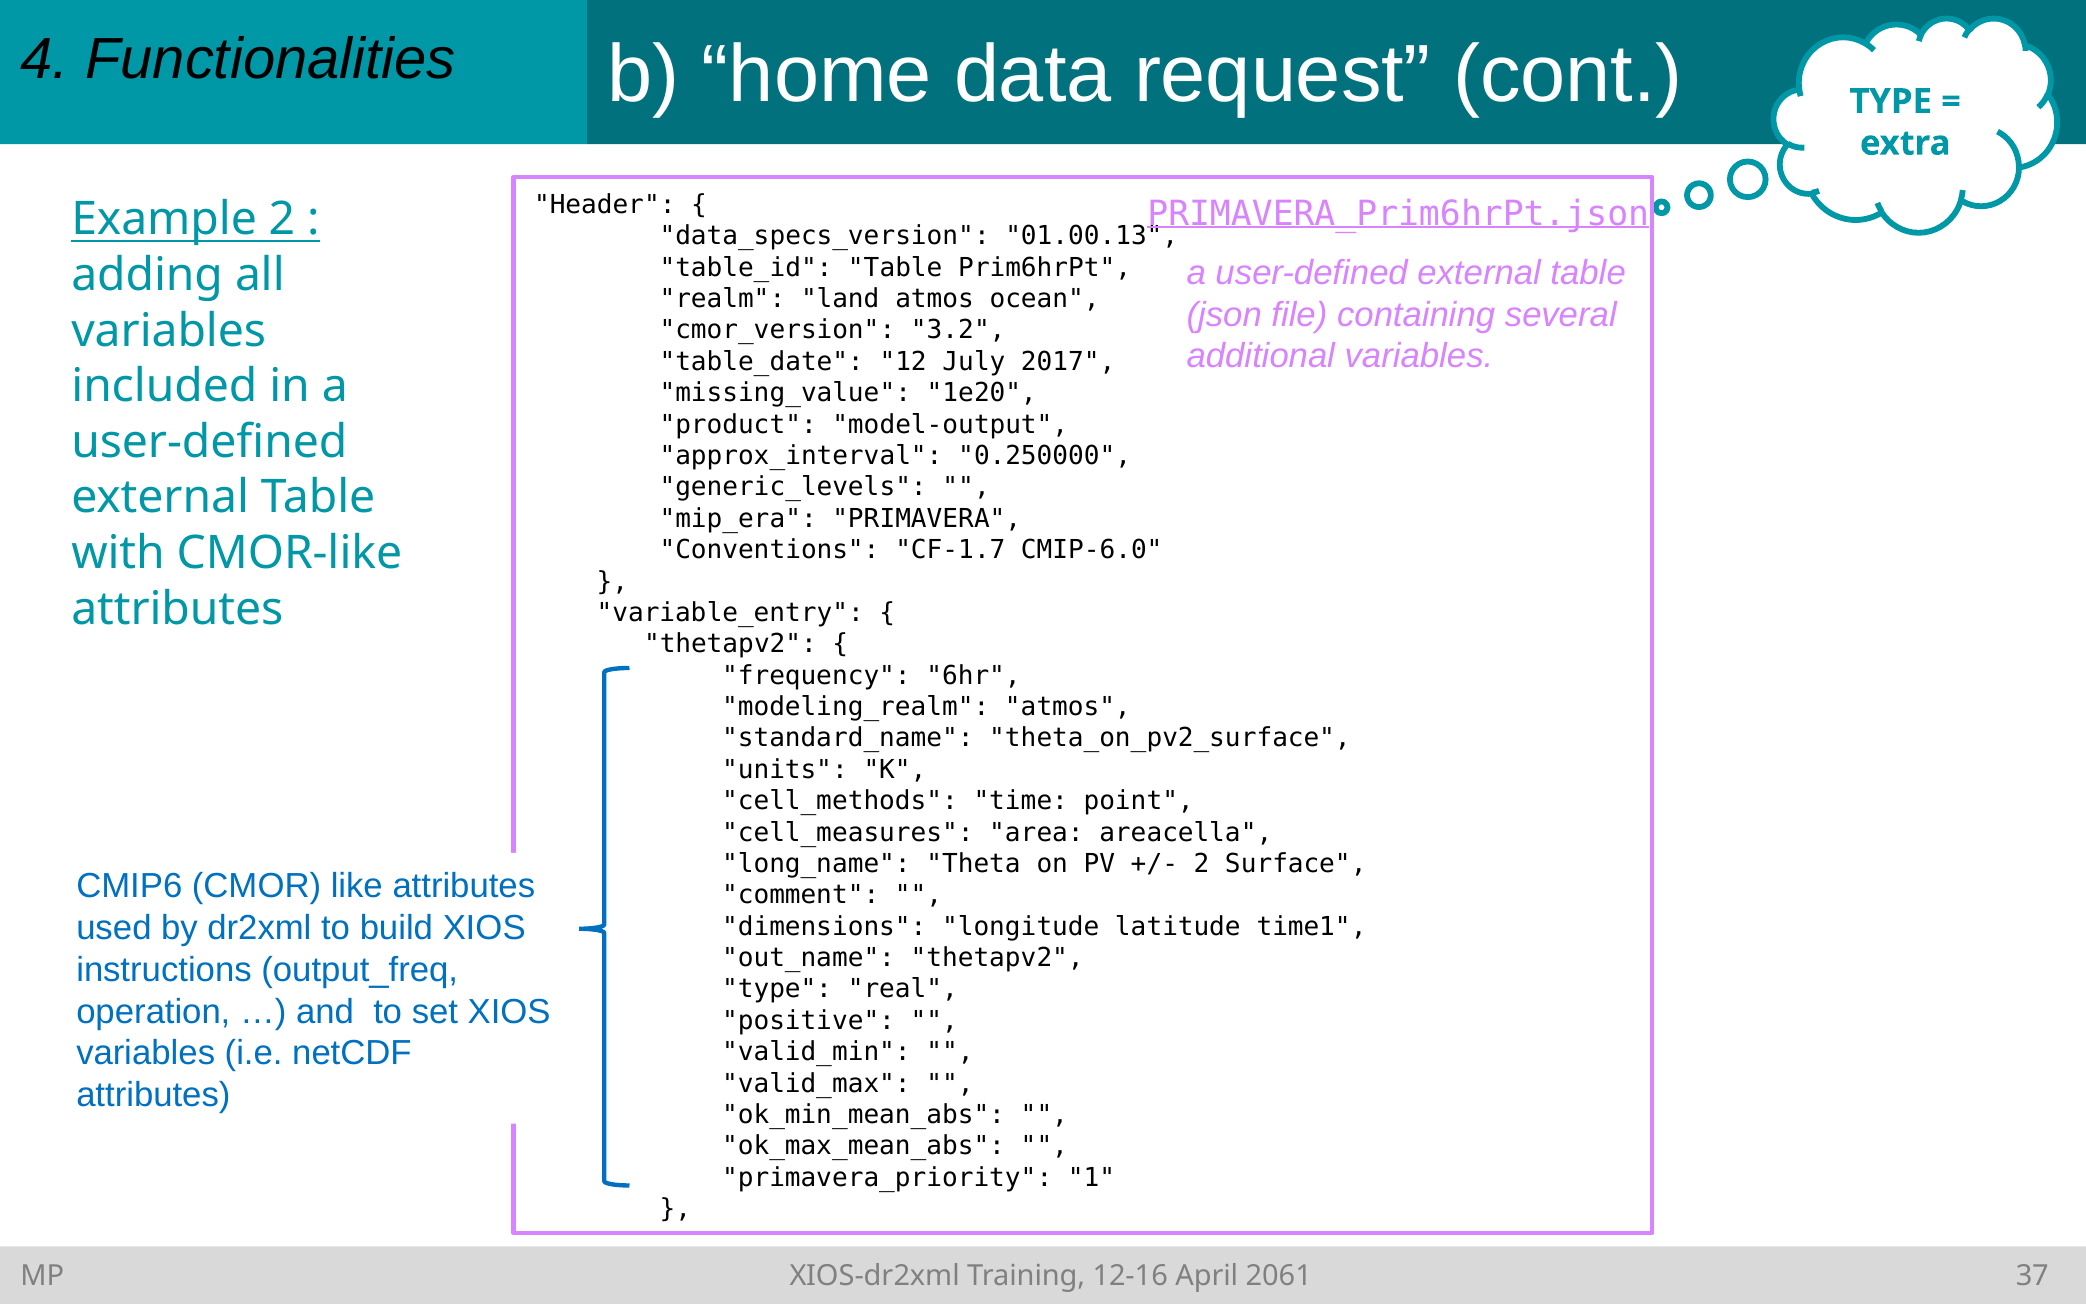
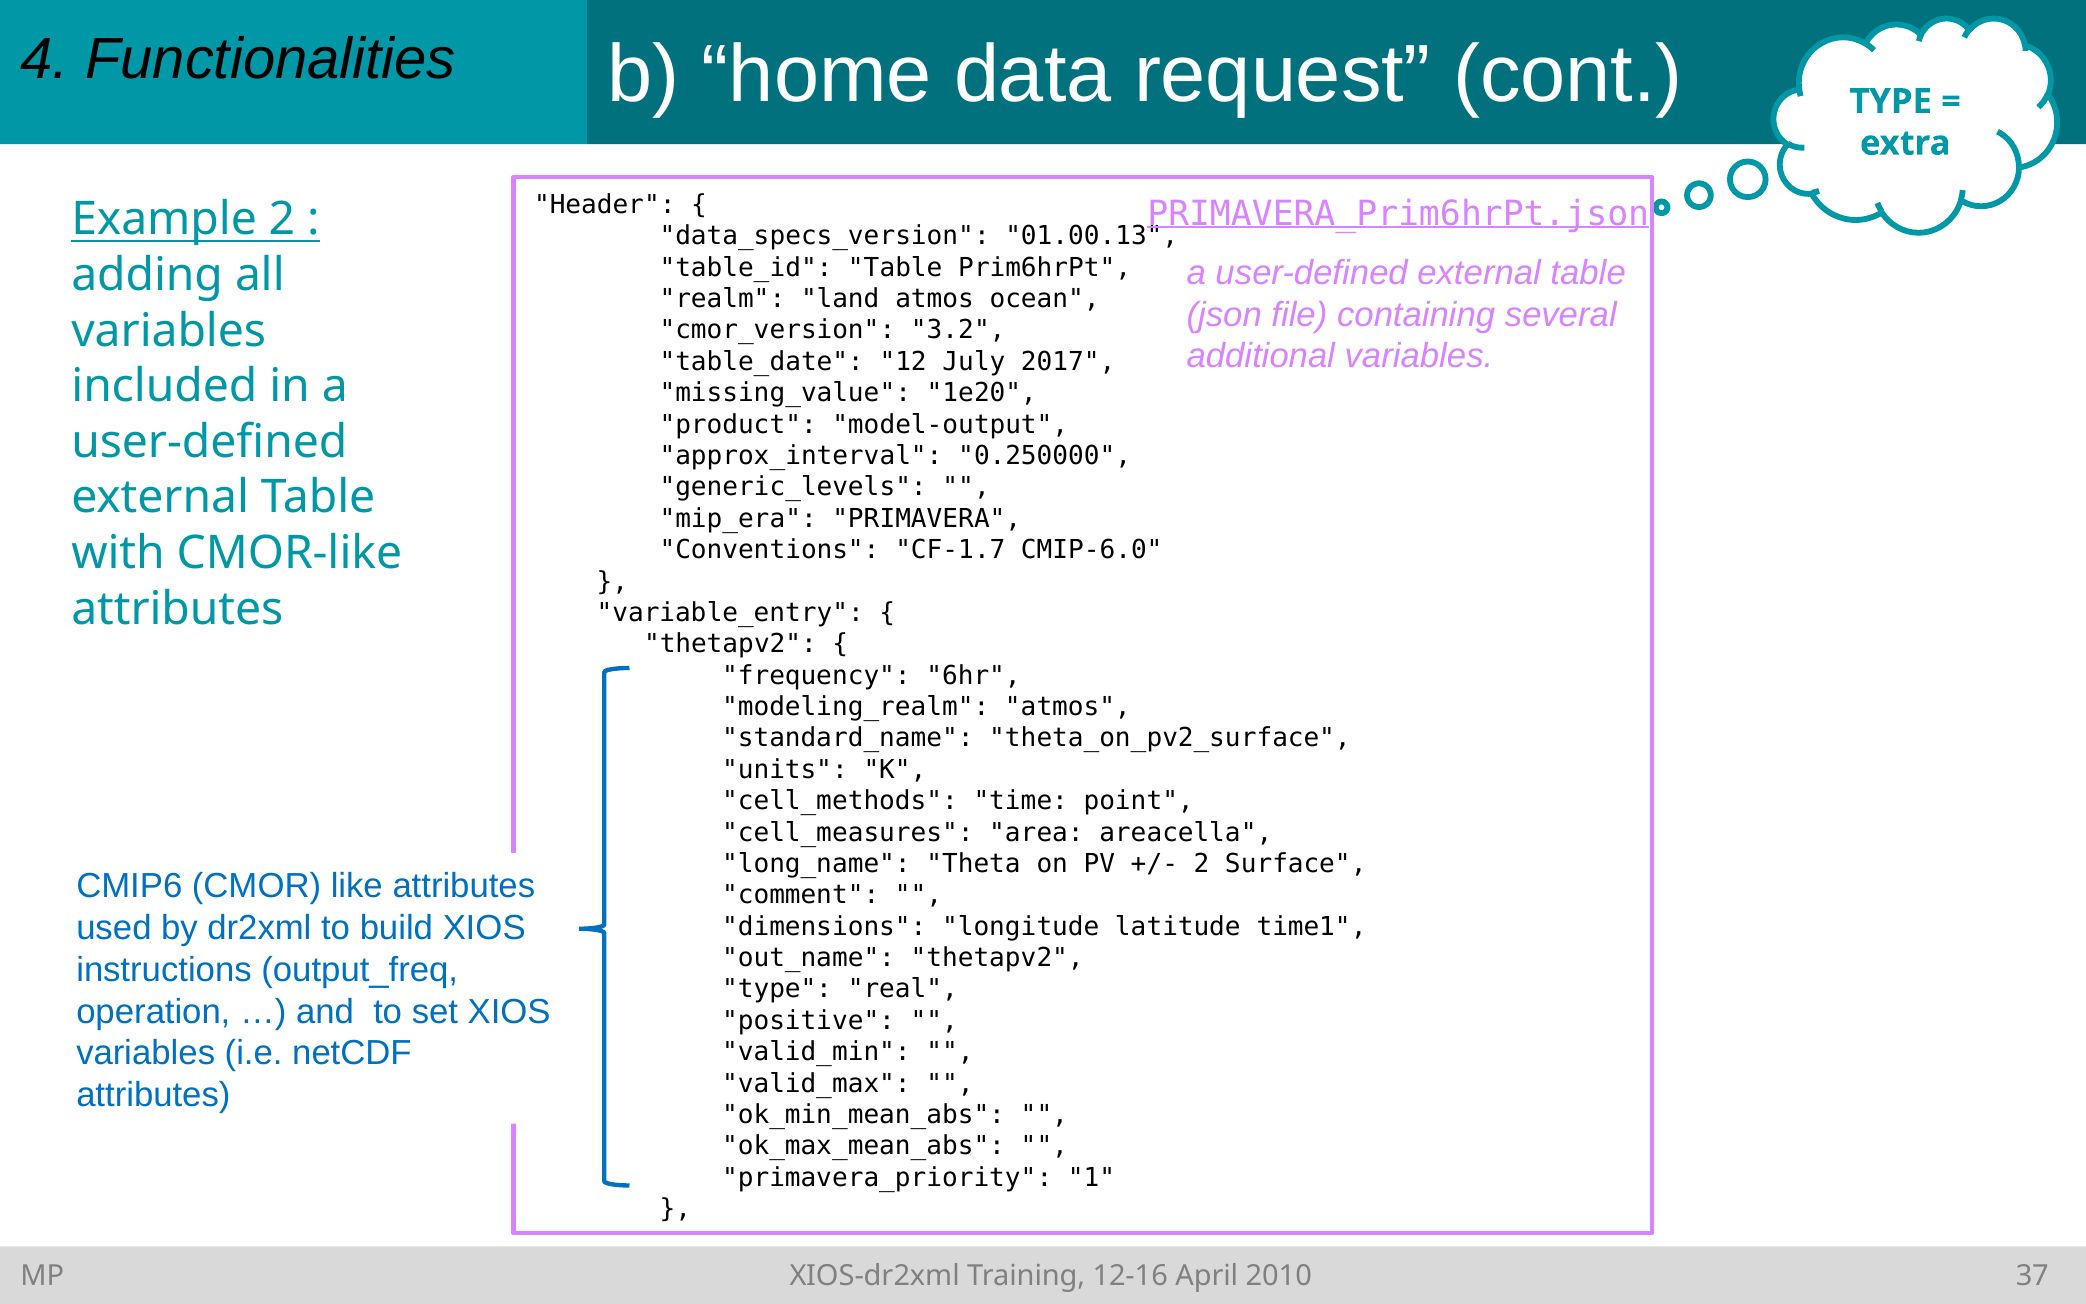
2061: 2061 -> 2010
